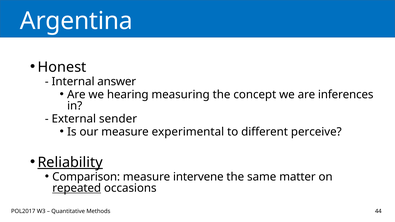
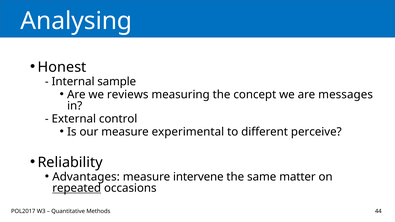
Argentina: Argentina -> Analysing
answer: answer -> sample
hearing: hearing -> reviews
inferences: inferences -> messages
sender: sender -> control
Reliability underline: present -> none
Comparison: Comparison -> Advantages
